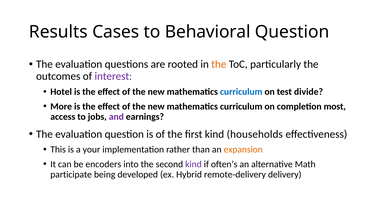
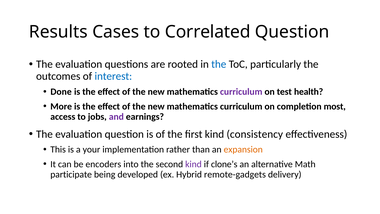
Behavioral: Behavioral -> Correlated
the at (219, 64) colour: orange -> blue
interest colour: purple -> blue
Hotel: Hotel -> Done
curriculum at (241, 92) colour: blue -> purple
divide: divide -> health
households: households -> consistency
often’s: often’s -> clone’s
remote-delivery: remote-delivery -> remote-gadgets
